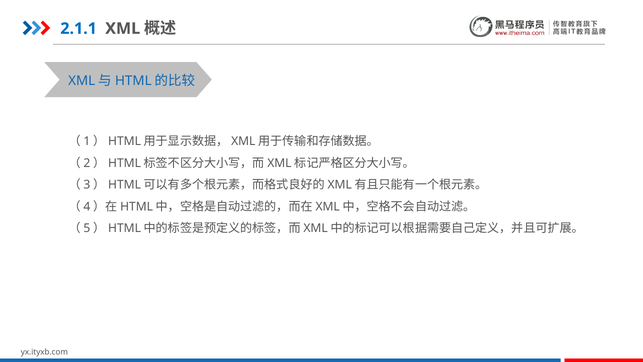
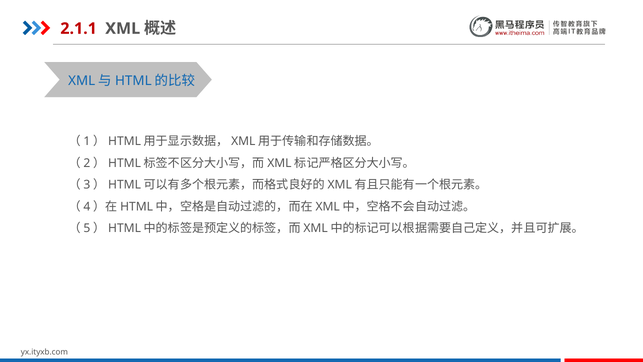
2.1.1 colour: blue -> red
